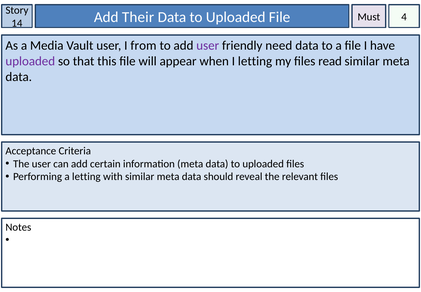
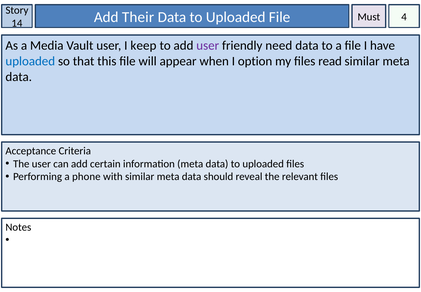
from: from -> keep
uploaded at (30, 61) colour: purple -> blue
I letting: letting -> option
a letting: letting -> phone
